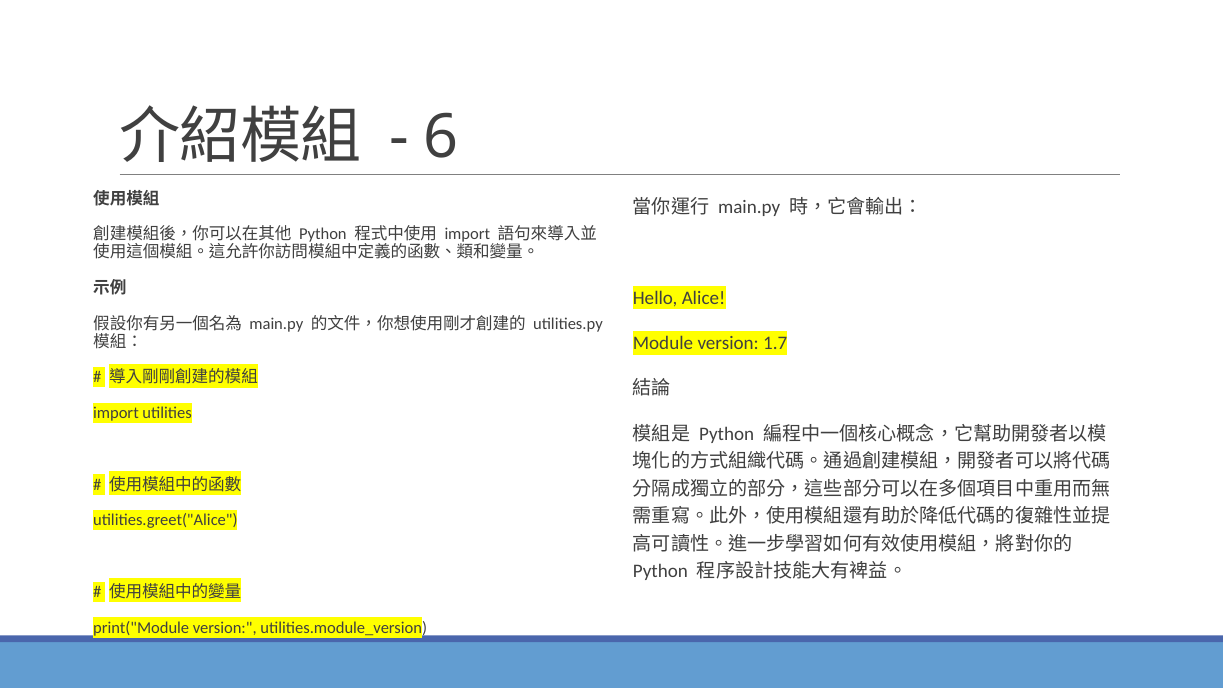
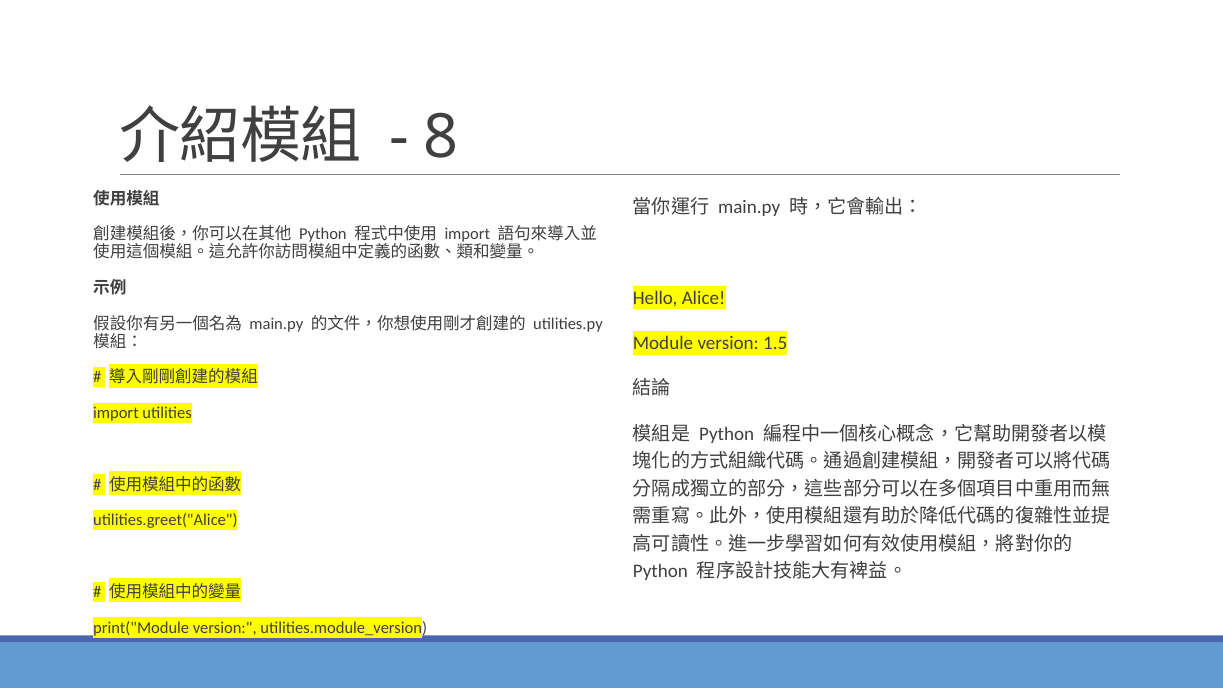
6: 6 -> 8
1.7: 1.7 -> 1.5
